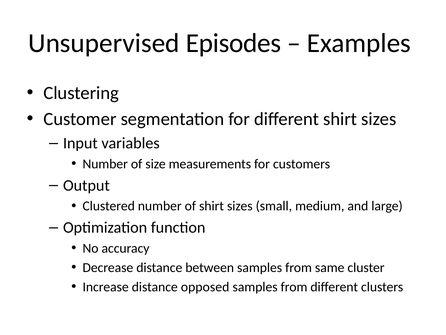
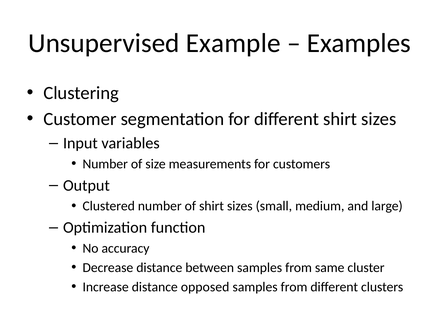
Episodes: Episodes -> Example
